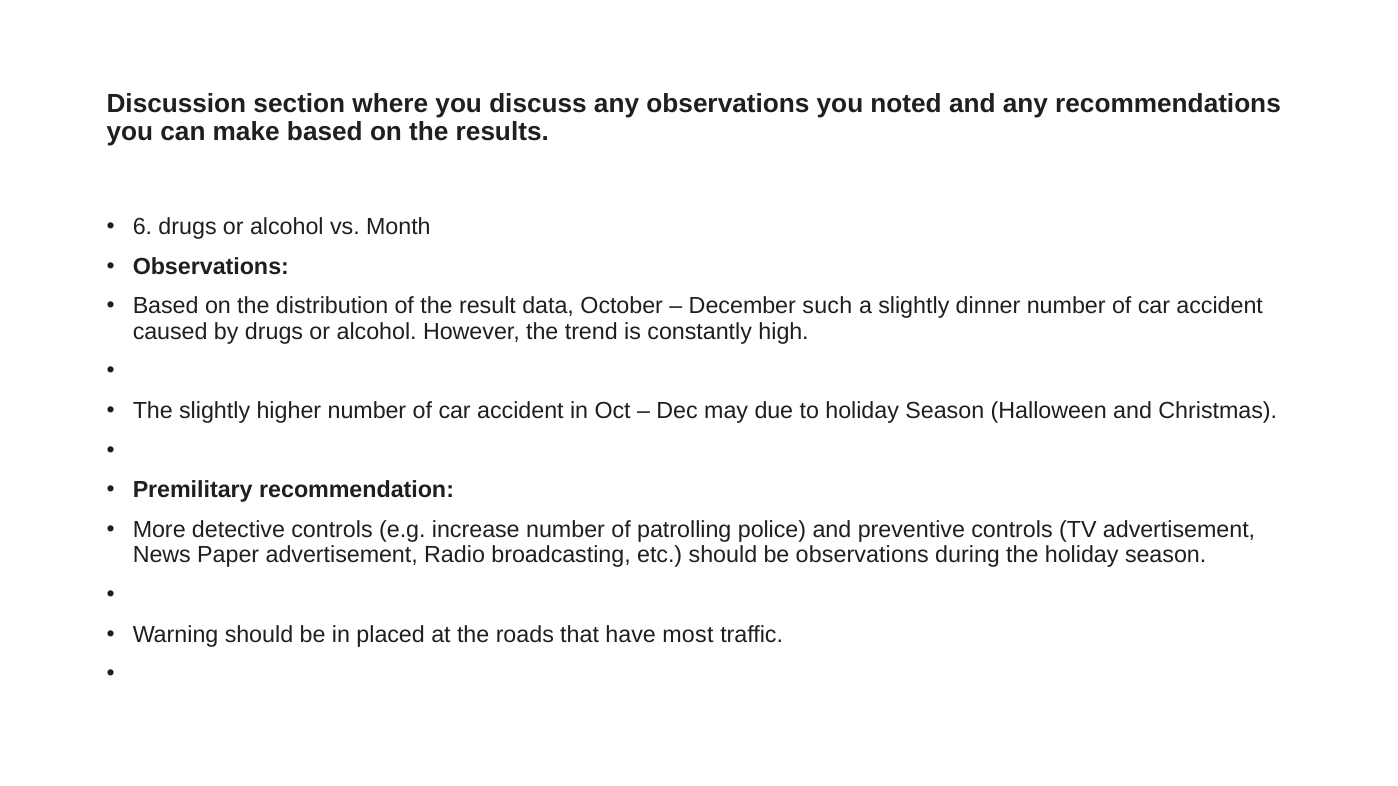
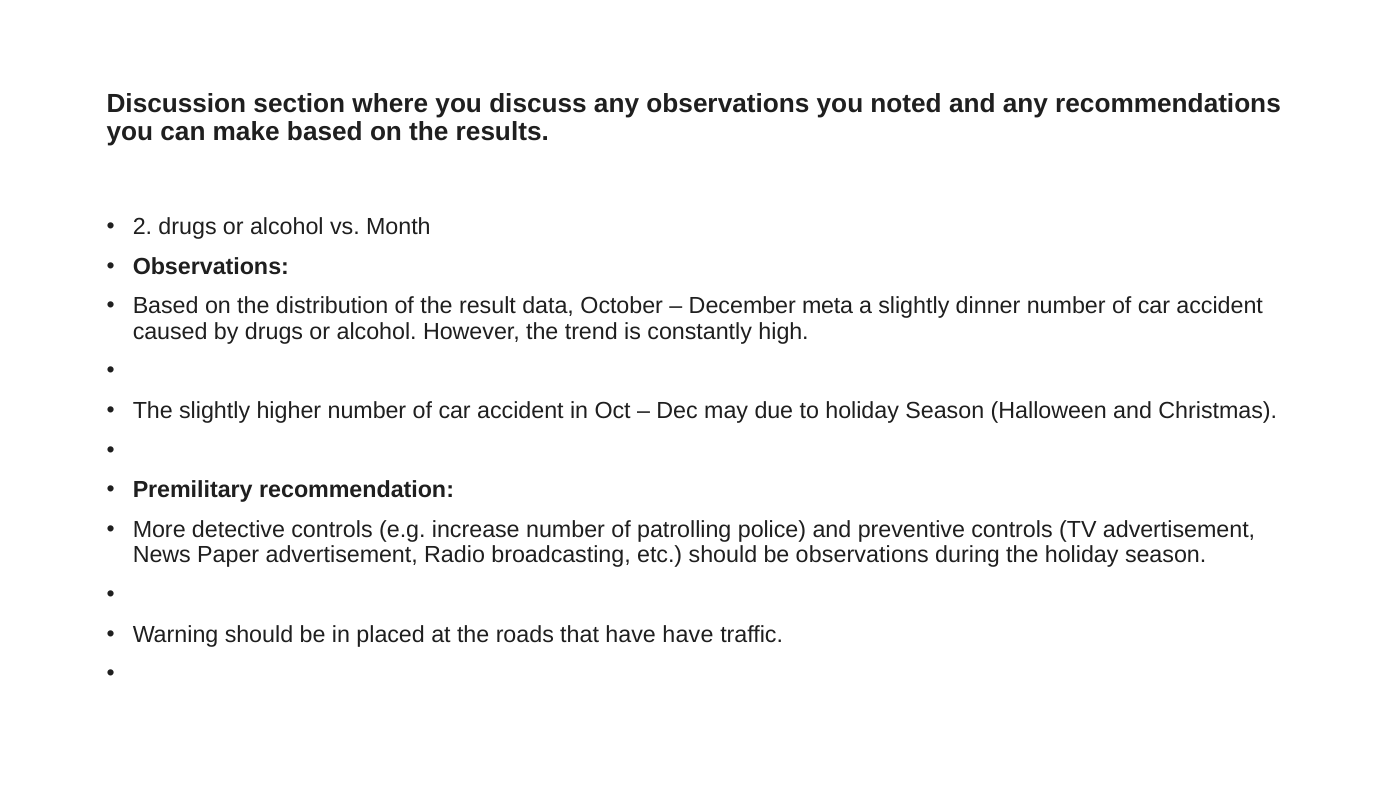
6: 6 -> 2
such: such -> meta
have most: most -> have
